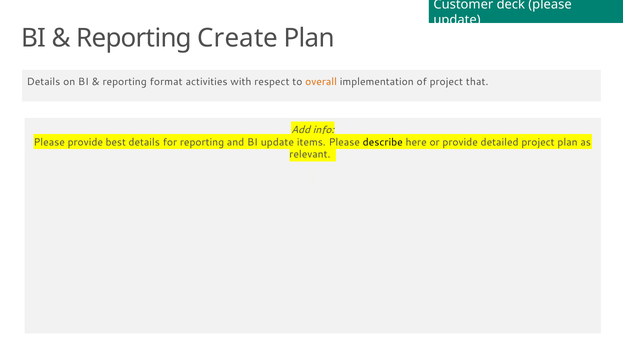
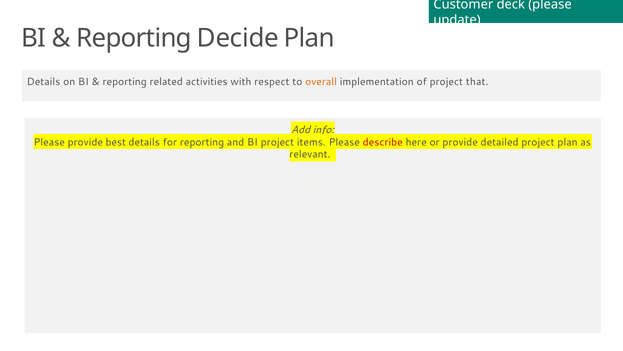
Create: Create -> Decide
format: format -> related
BI update: update -> project
describe colour: black -> red
